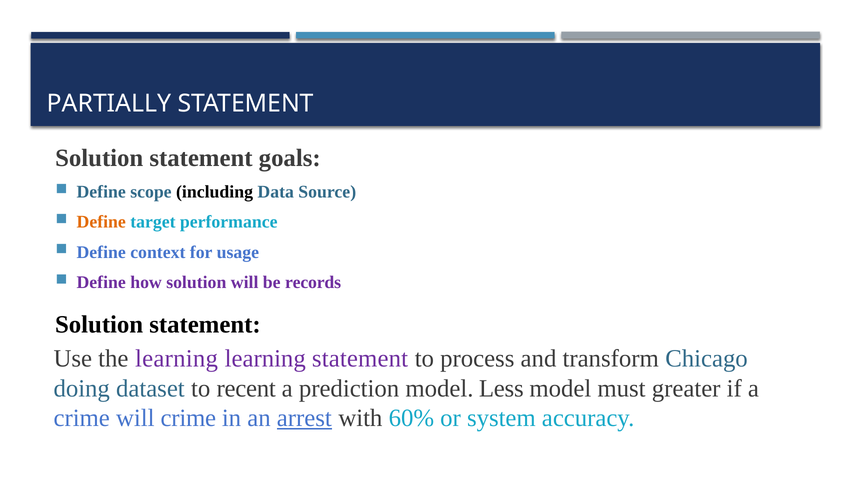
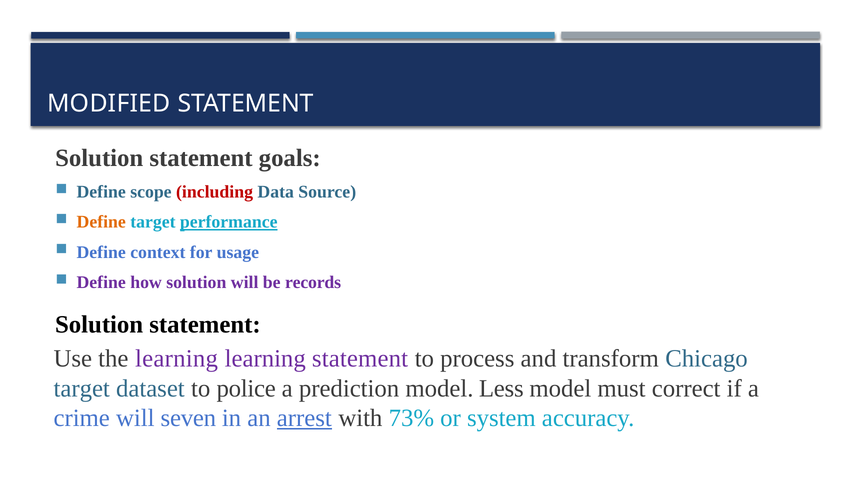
PARTIALLY: PARTIALLY -> MODIFIED
including colour: black -> red
performance underline: none -> present
doing at (82, 388): doing -> target
recent: recent -> police
greater: greater -> correct
will crime: crime -> seven
60%: 60% -> 73%
